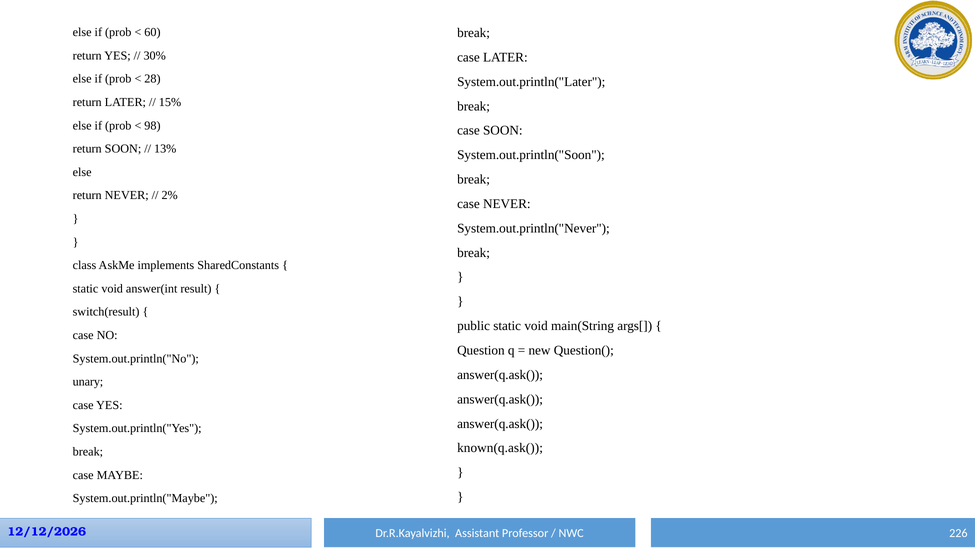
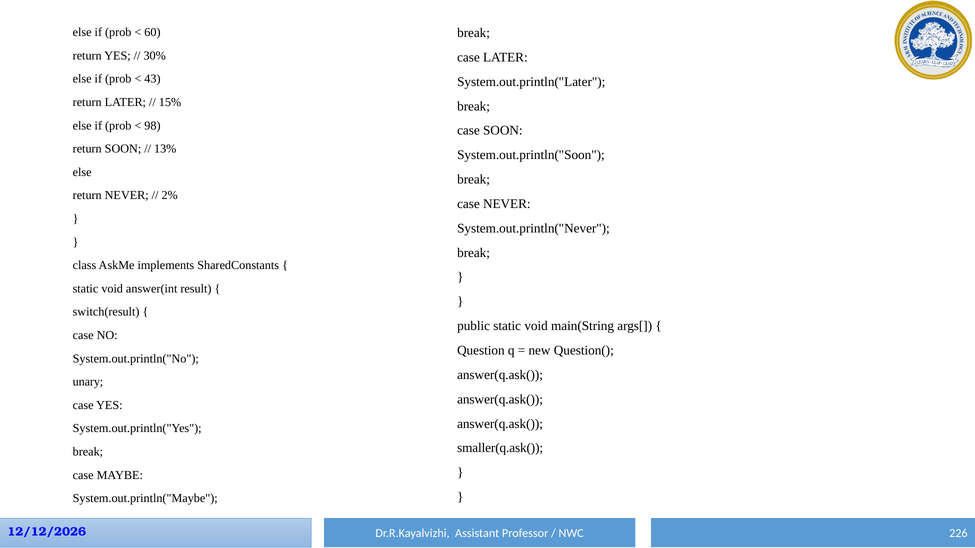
28: 28 -> 43
known(q.ask(: known(q.ask( -> smaller(q.ask(
